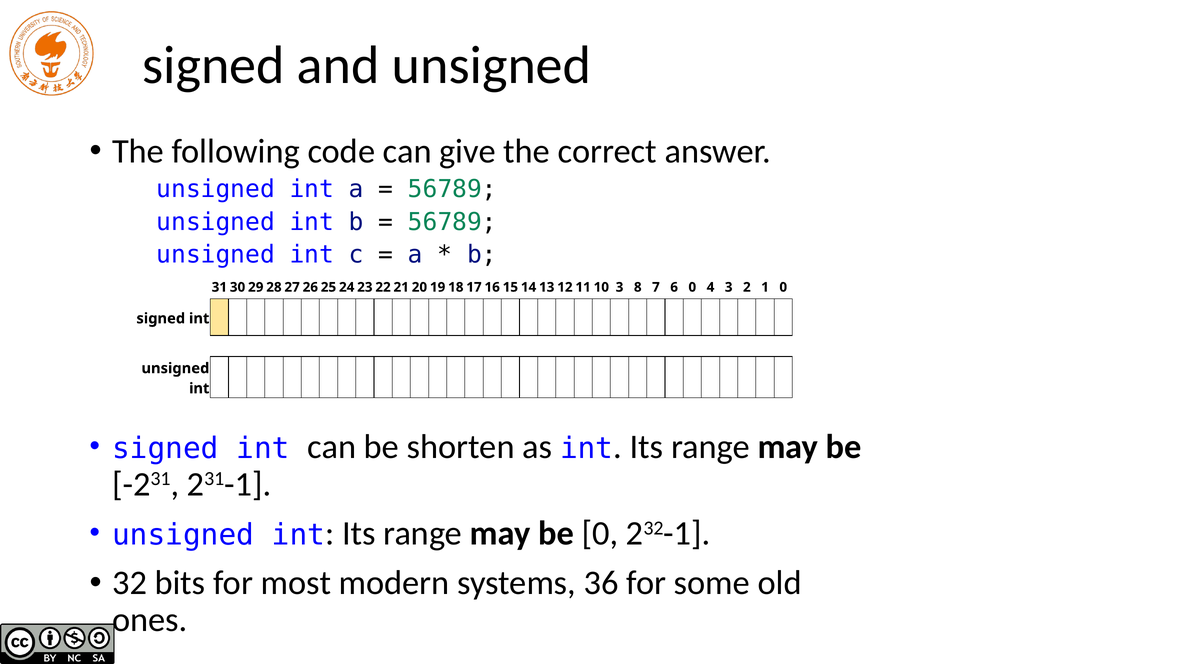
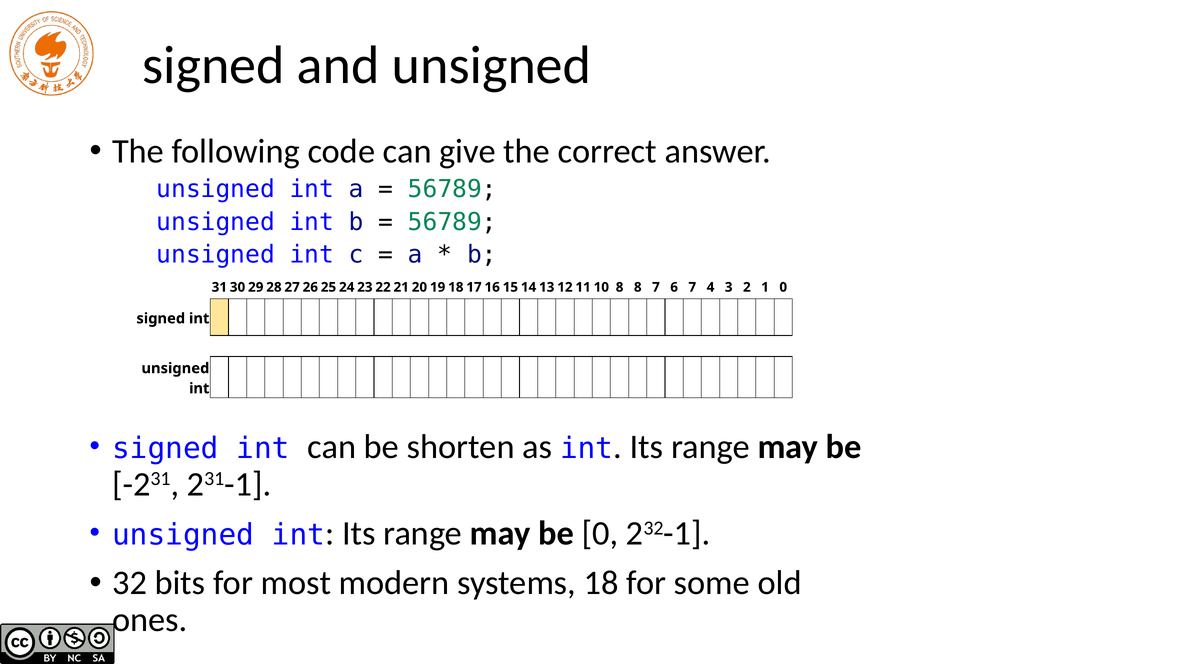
3 at (620, 287): 3 -> 8
6 0: 0 -> 7
36: 36 -> 18
